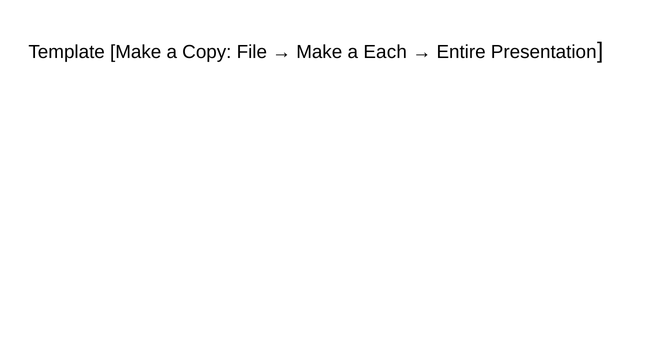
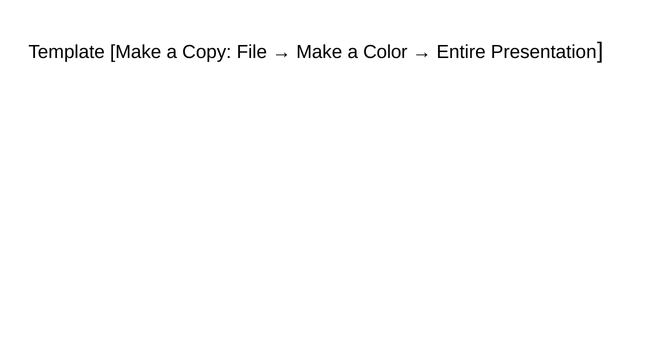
Each: Each -> Color
